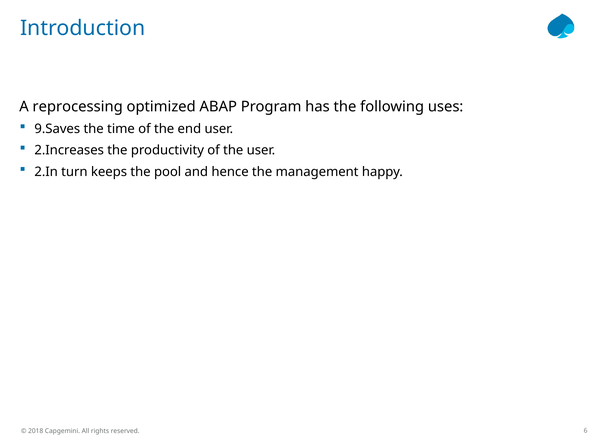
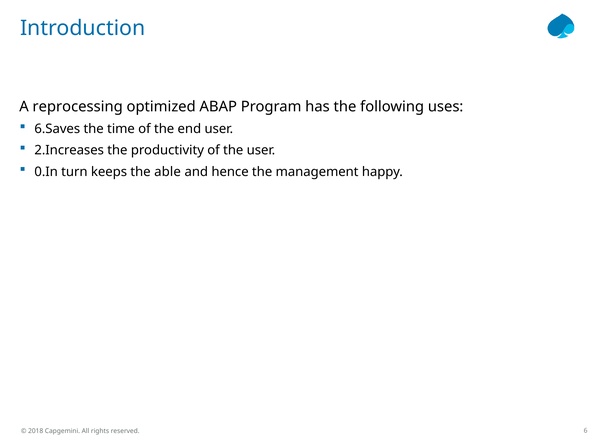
9.Saves: 9.Saves -> 6.Saves
2.In: 2.In -> 0.In
pool: pool -> able
